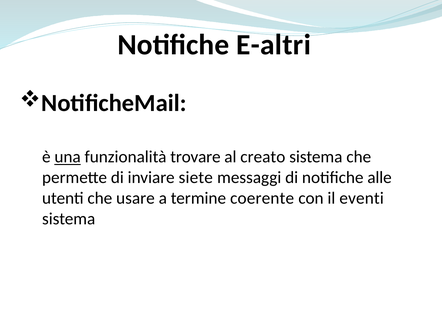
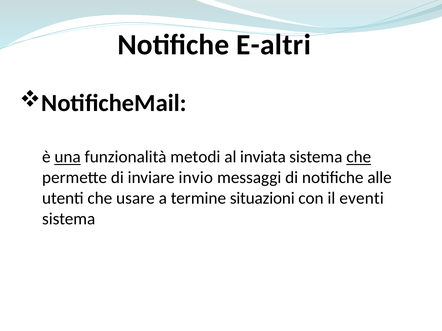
trovare: trovare -> metodi
creato: creato -> inviata
che at (359, 157) underline: none -> present
siete: siete -> invio
coerente: coerente -> situazioni
